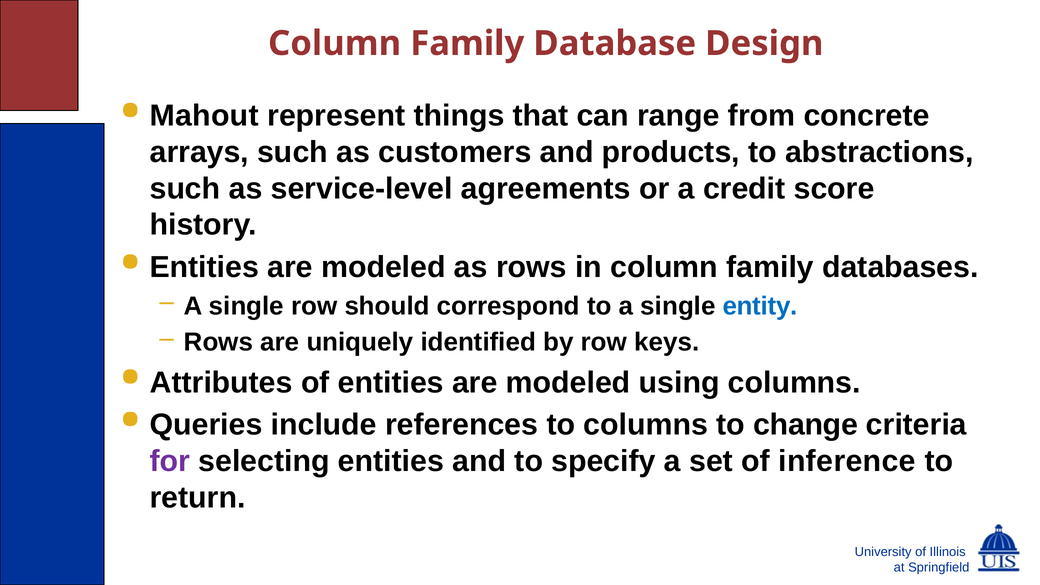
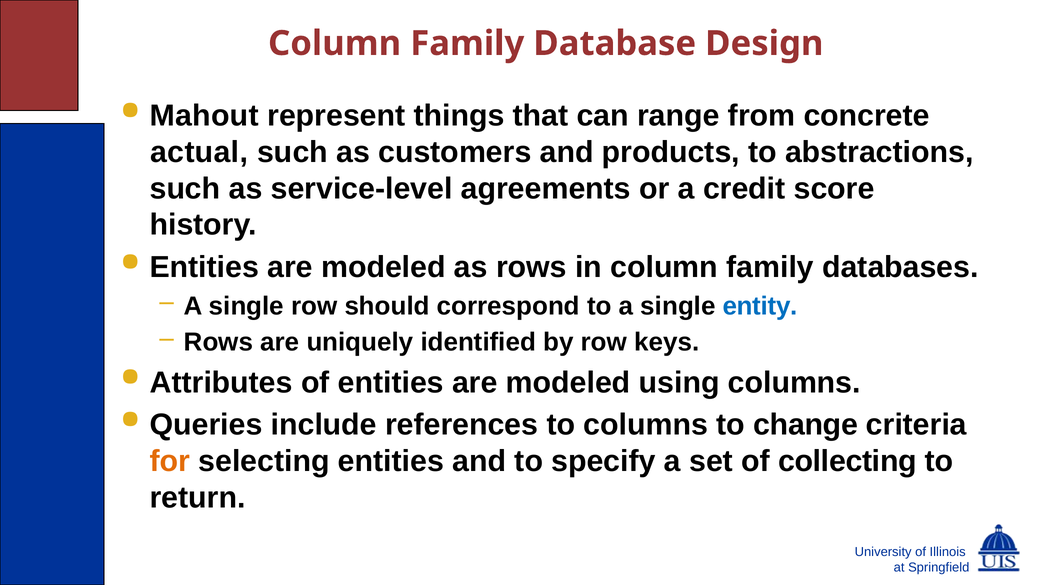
arrays: arrays -> actual
for colour: purple -> orange
inference: inference -> collecting
